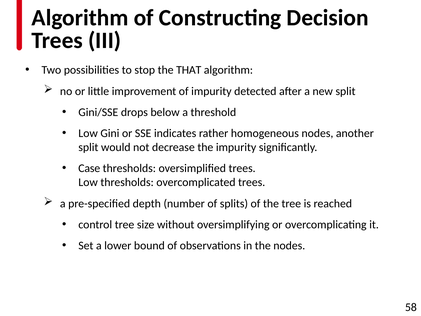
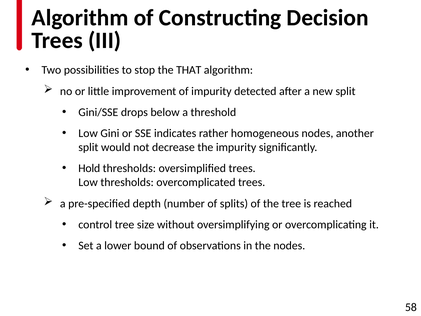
Case: Case -> Hold
